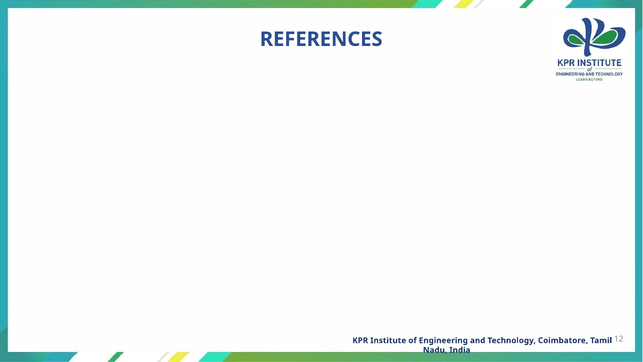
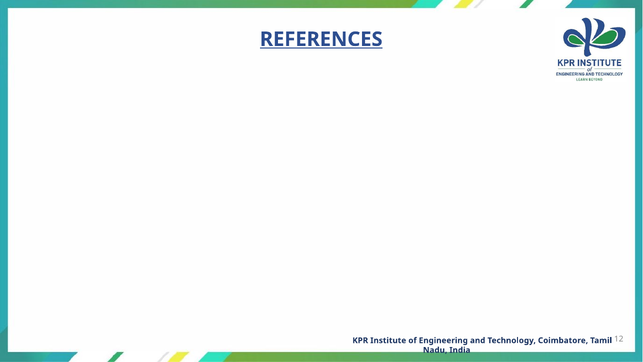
REFERENCES underline: none -> present
